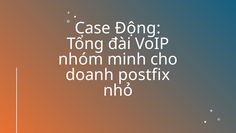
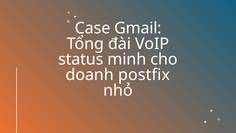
Động: Động -> Gmail
nhóm: nhóm -> status
